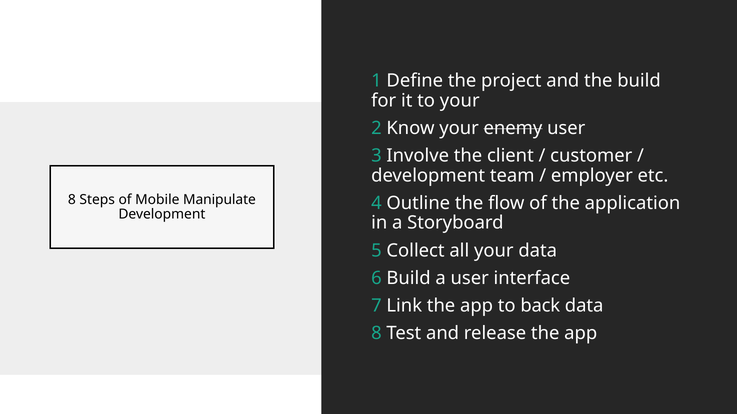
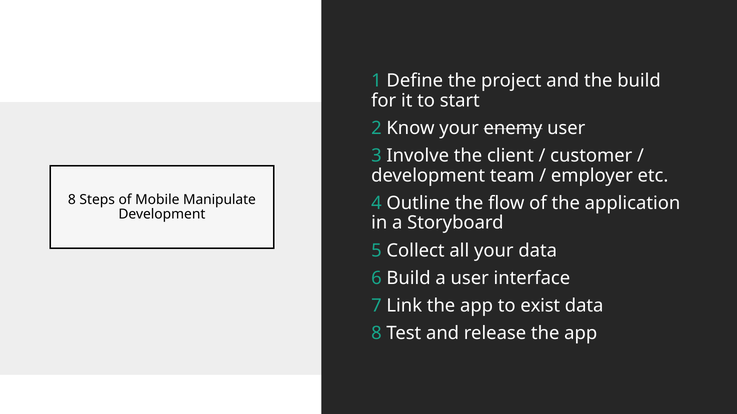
to your: your -> start
back: back -> exist
